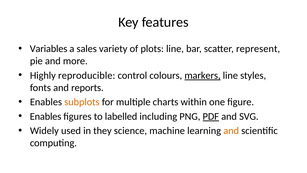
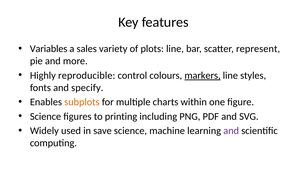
reports: reports -> specify
Enables at (46, 116): Enables -> Science
labelled: labelled -> printing
PDF underline: present -> none
they: they -> save
and at (231, 131) colour: orange -> purple
